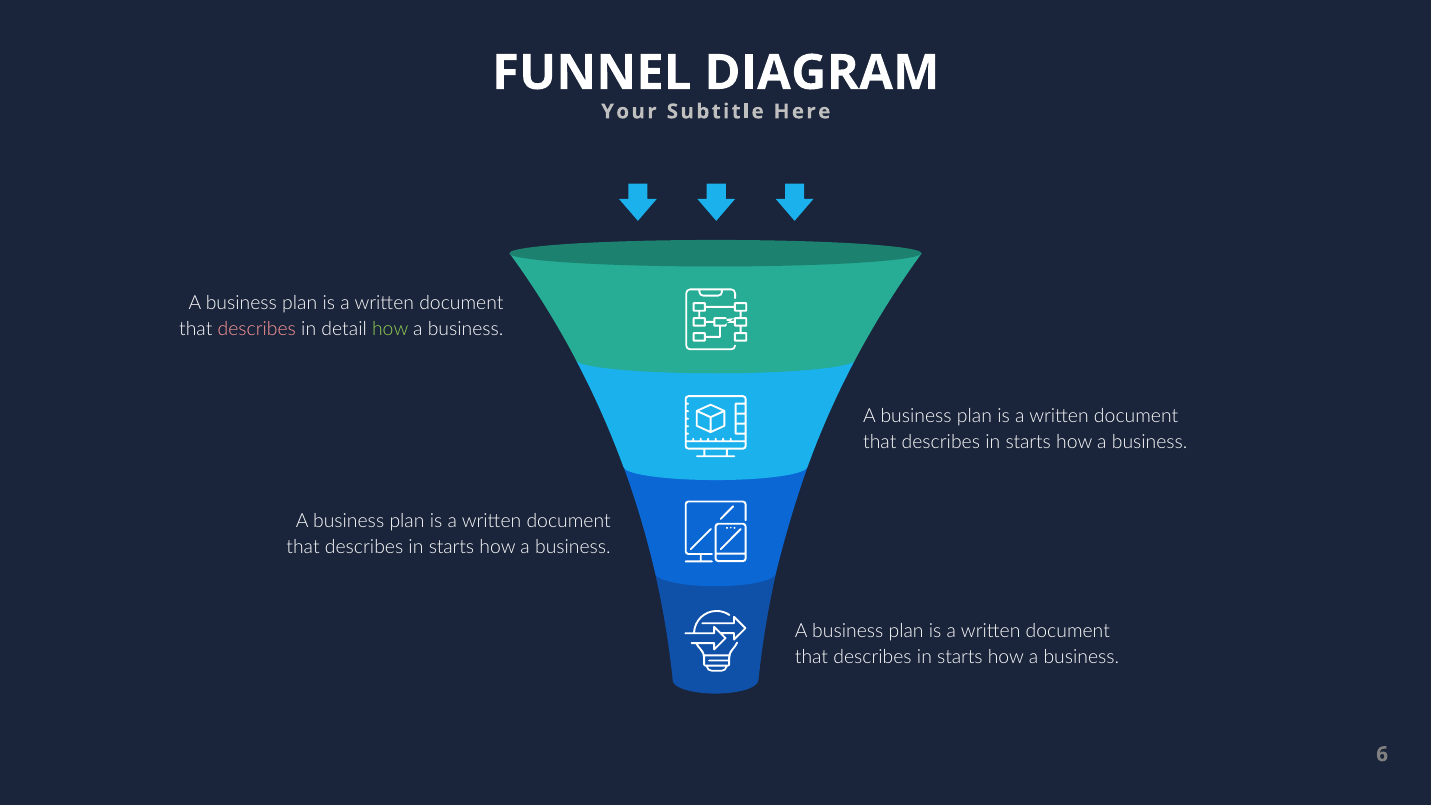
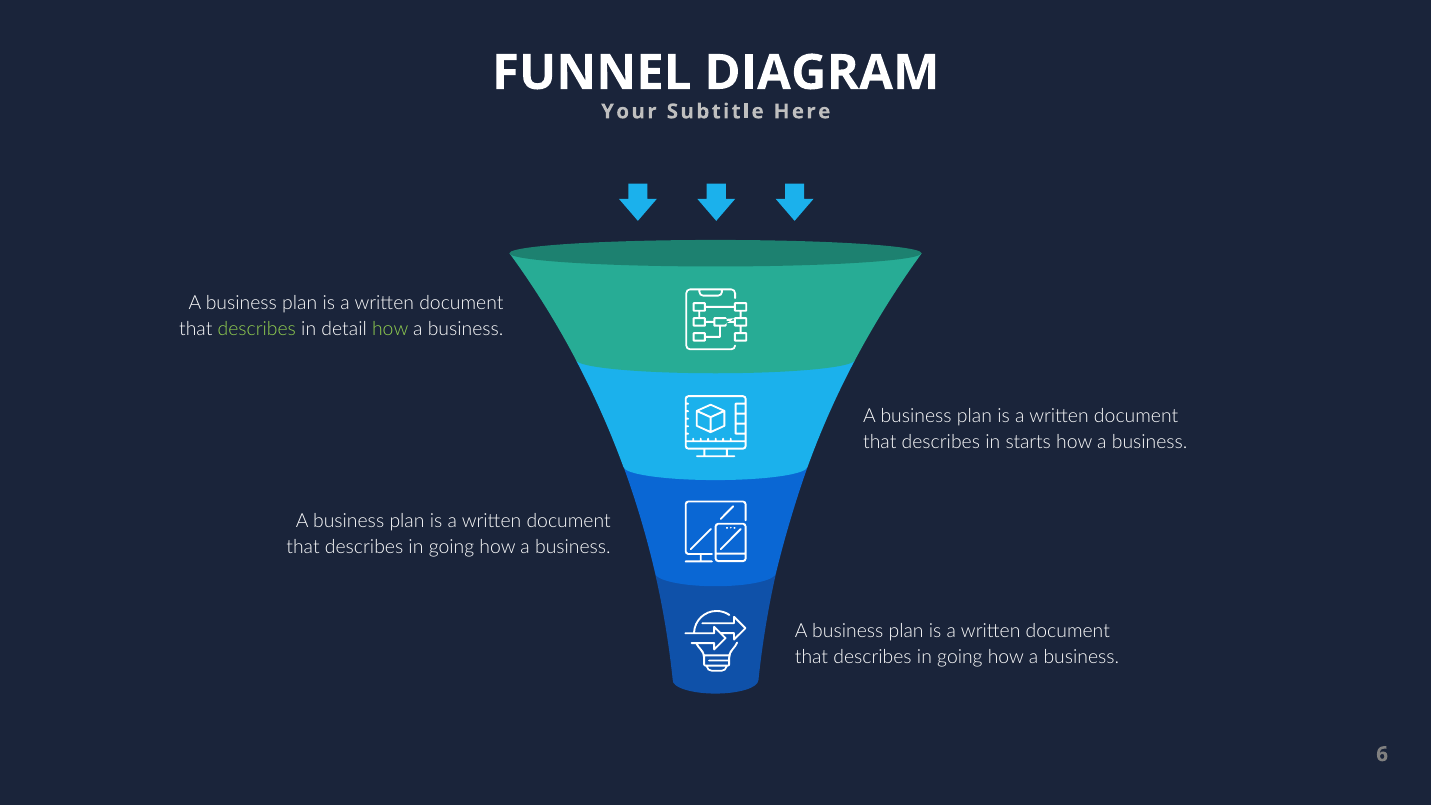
describes at (257, 329) colour: pink -> light green
starts at (451, 547): starts -> going
starts at (960, 657): starts -> going
